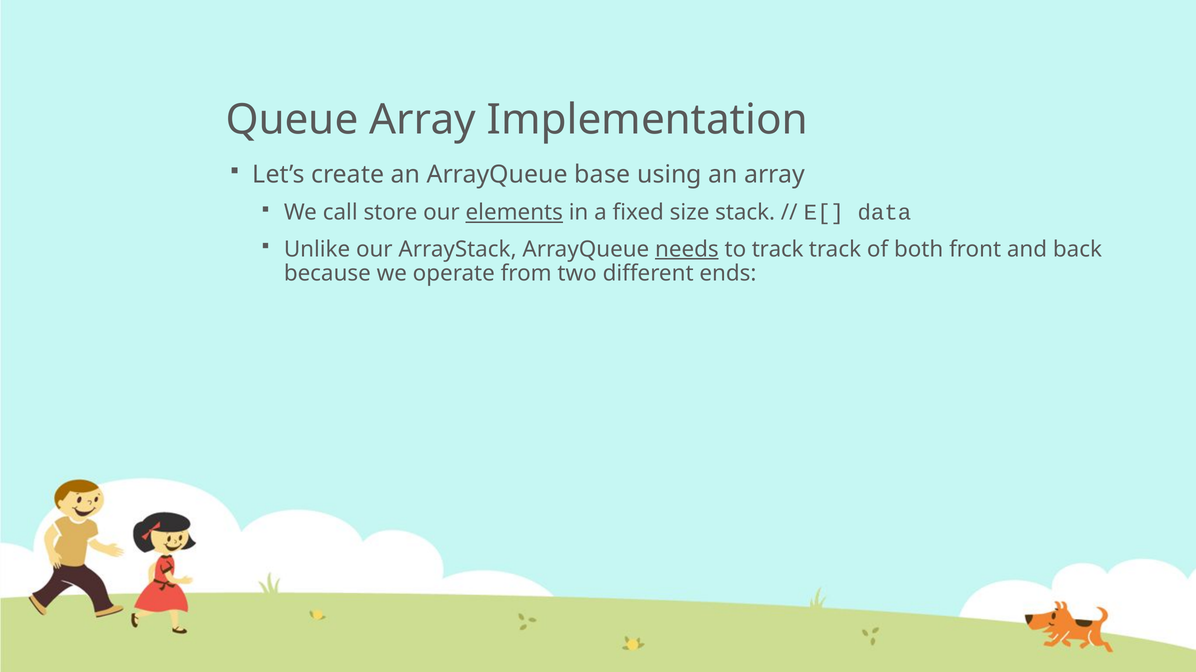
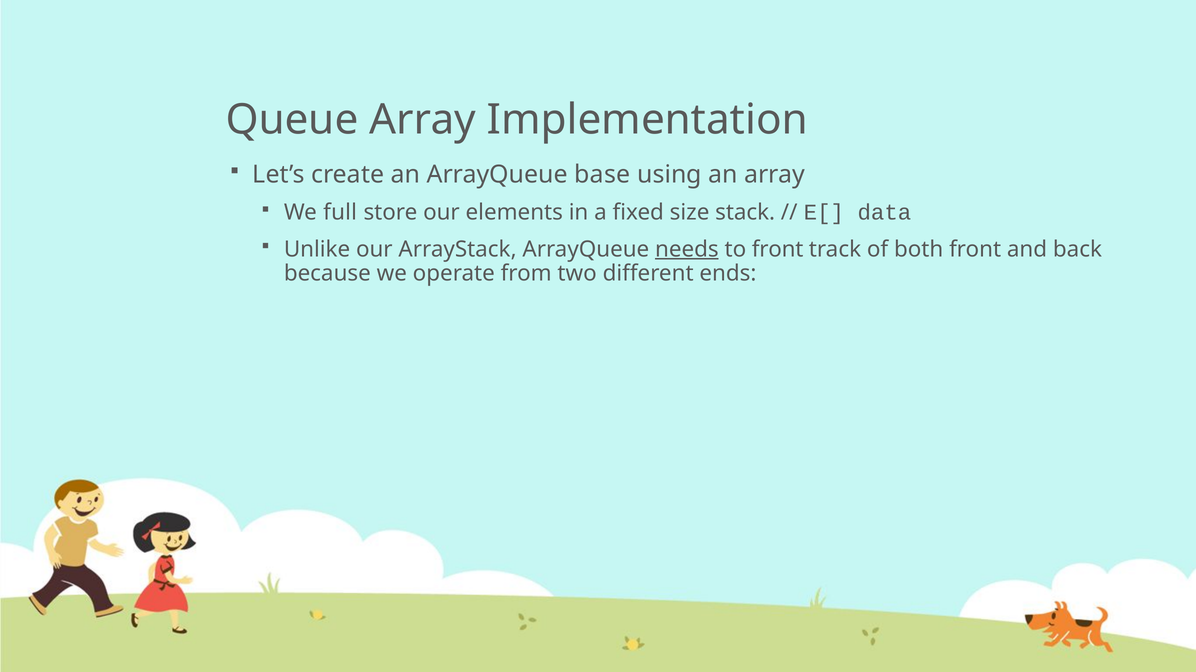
call: call -> full
elements underline: present -> none
to track: track -> front
